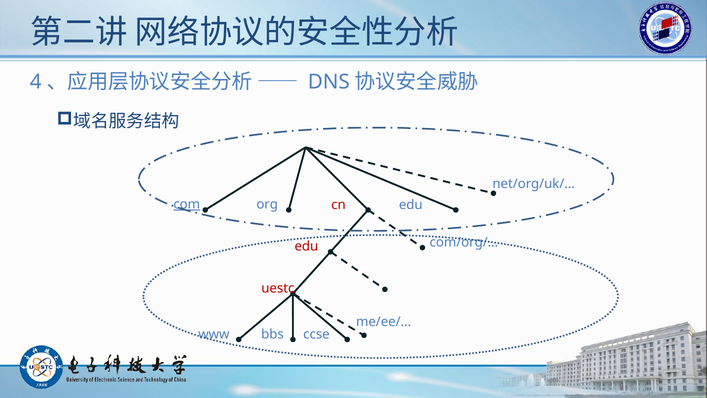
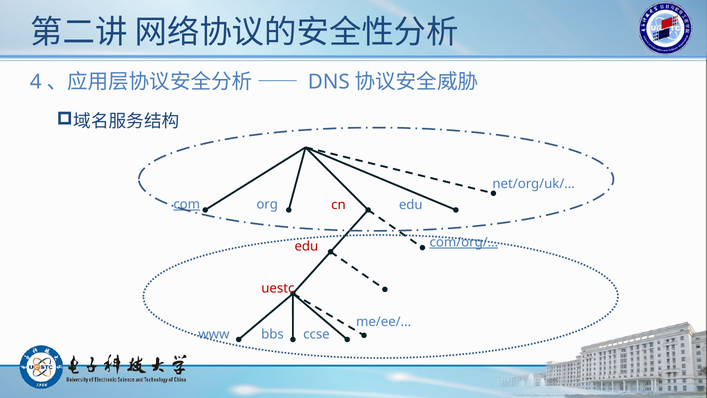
com/org/… underline: none -> present
